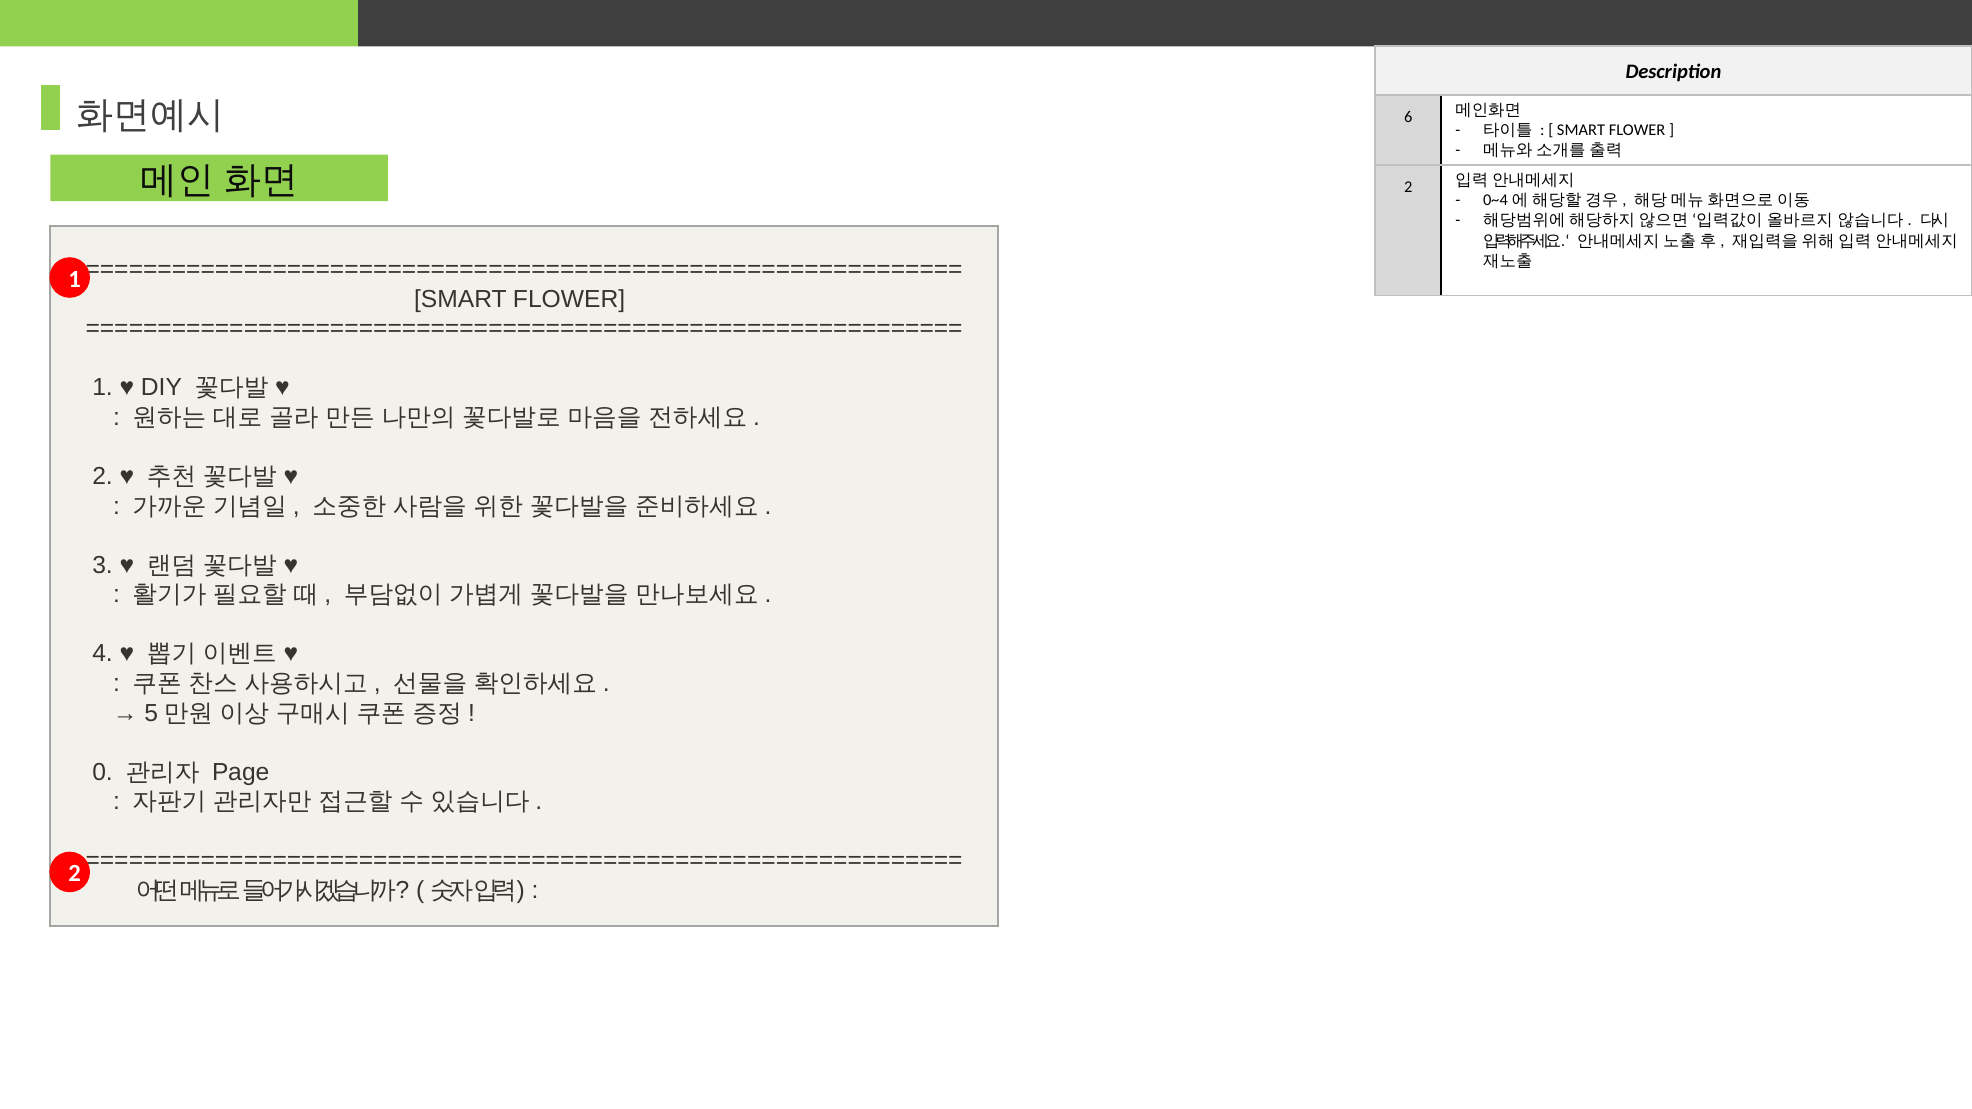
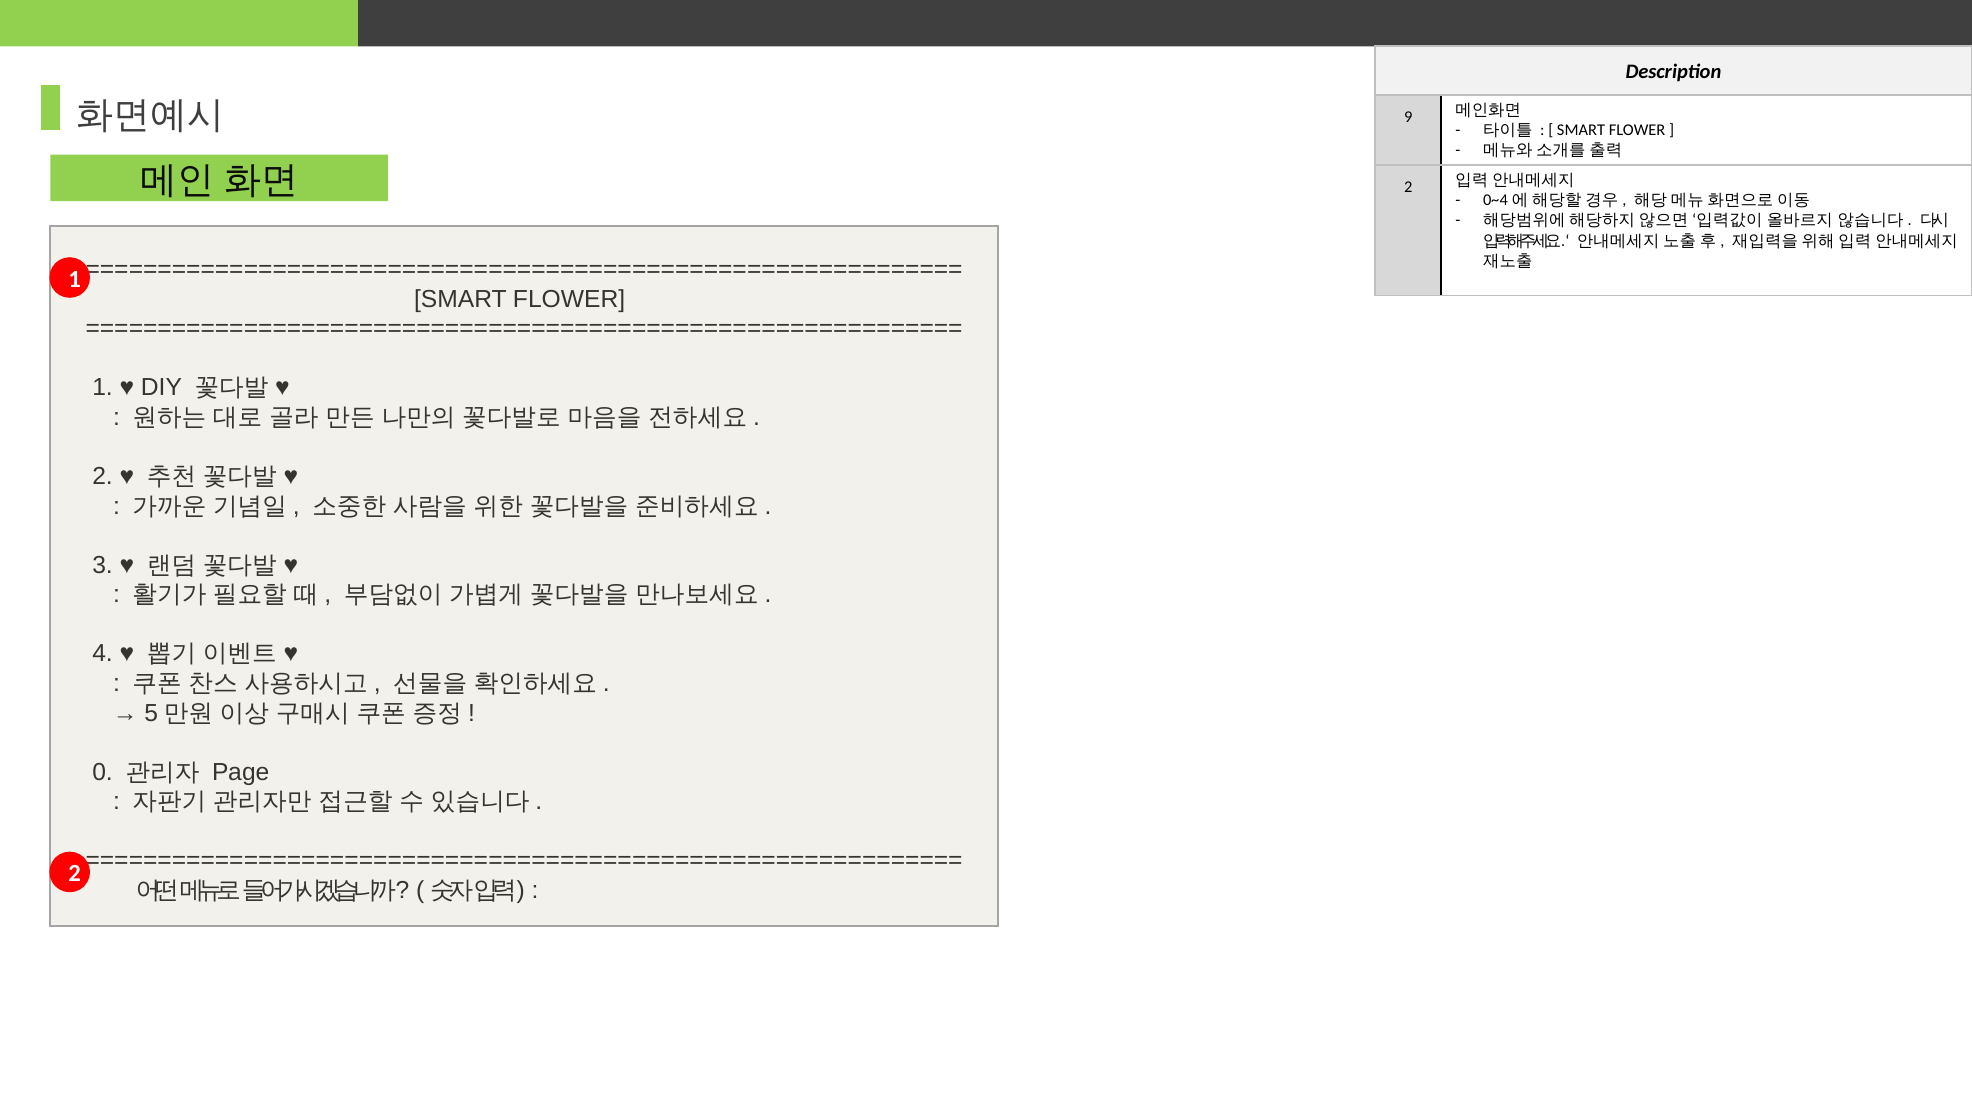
6: 6 -> 9
